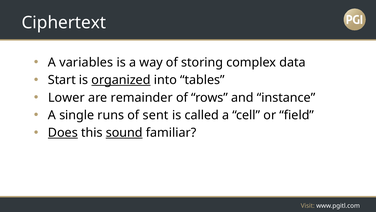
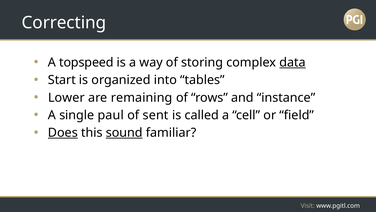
Ciphertext: Ciphertext -> Correcting
variables: variables -> topspeed
data underline: none -> present
organized underline: present -> none
remainder: remainder -> remaining
runs: runs -> paul
